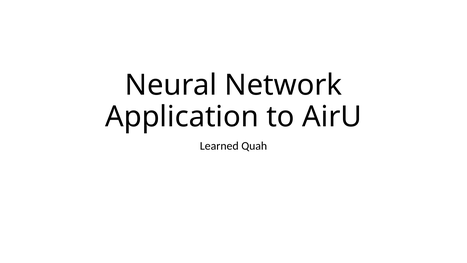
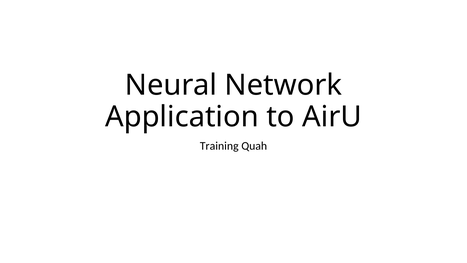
Learned: Learned -> Training
